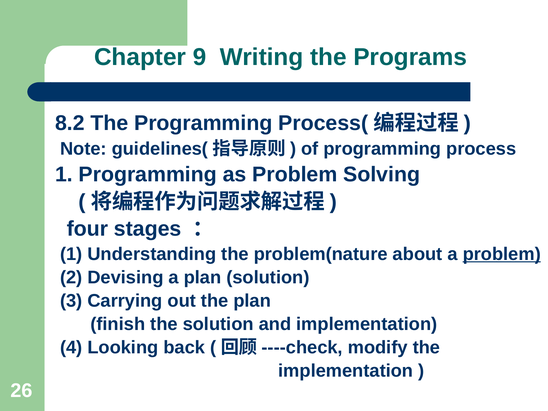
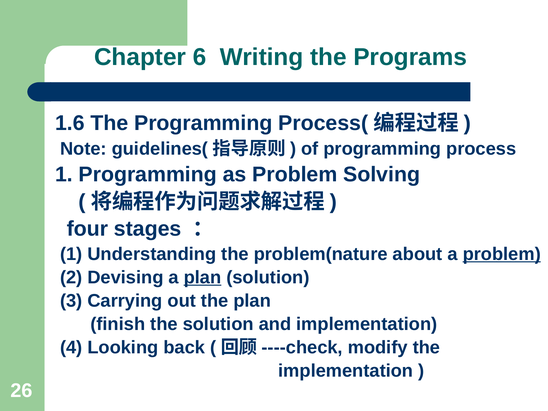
9: 9 -> 6
8.2: 8.2 -> 1.6
plan at (203, 277) underline: none -> present
